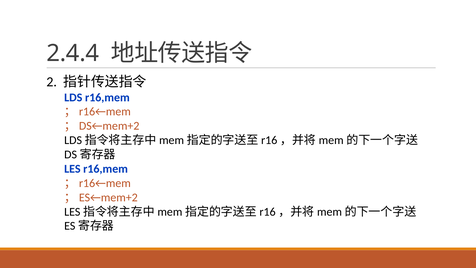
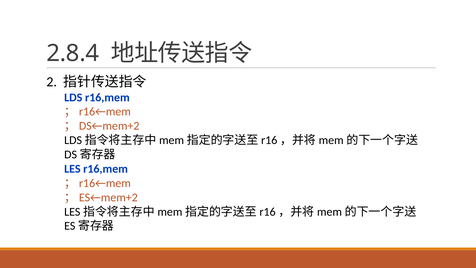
2.4.4: 2.4.4 -> 2.8.4
